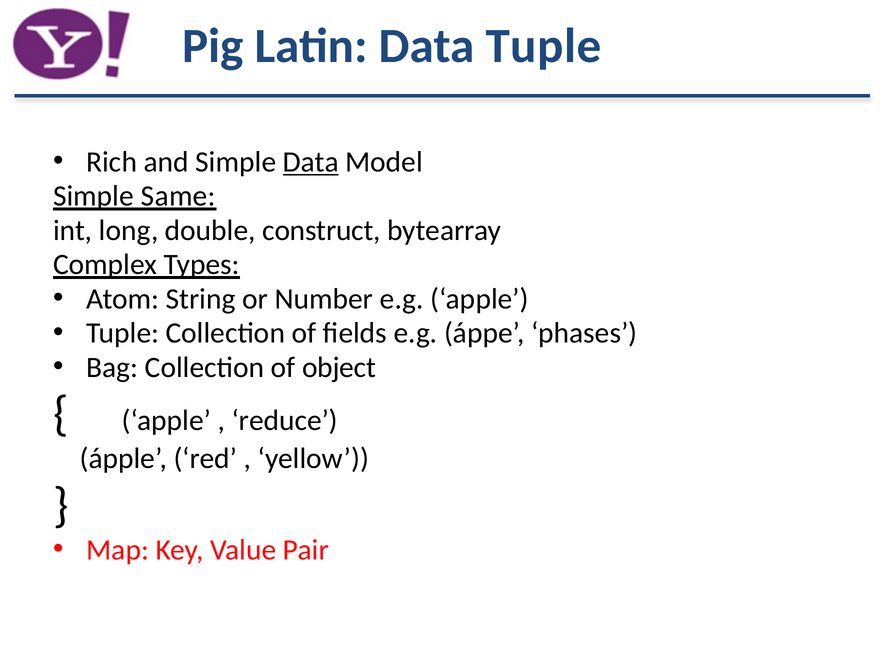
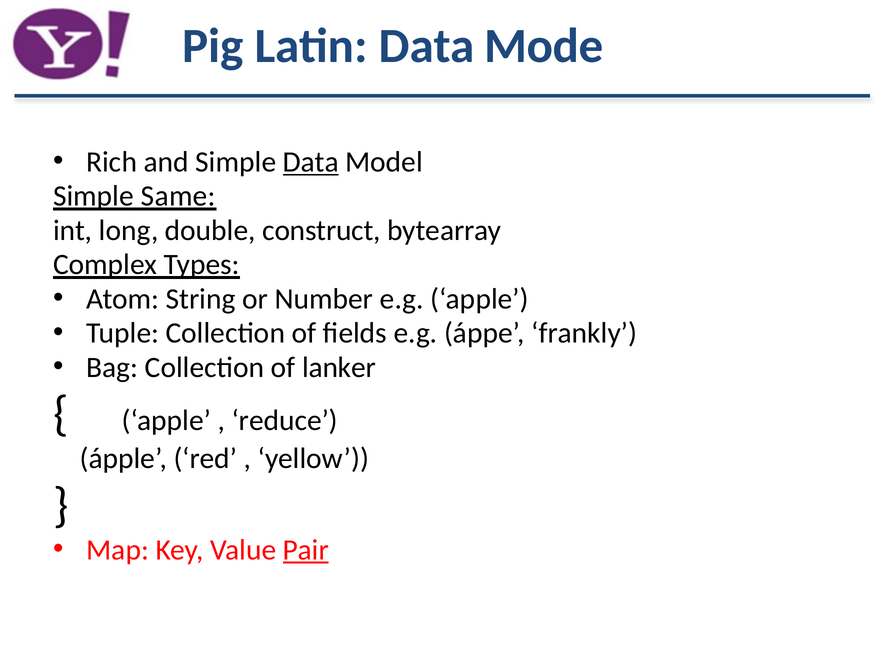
Data Tuple: Tuple -> Mode
phases: phases -> frankly
object: object -> lanker
Pair underline: none -> present
